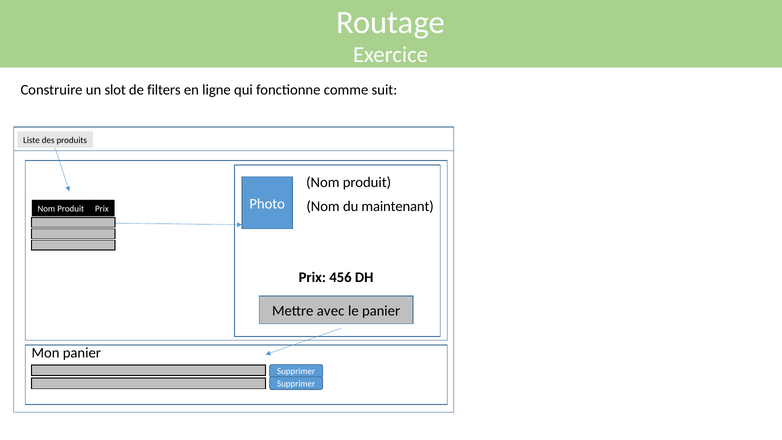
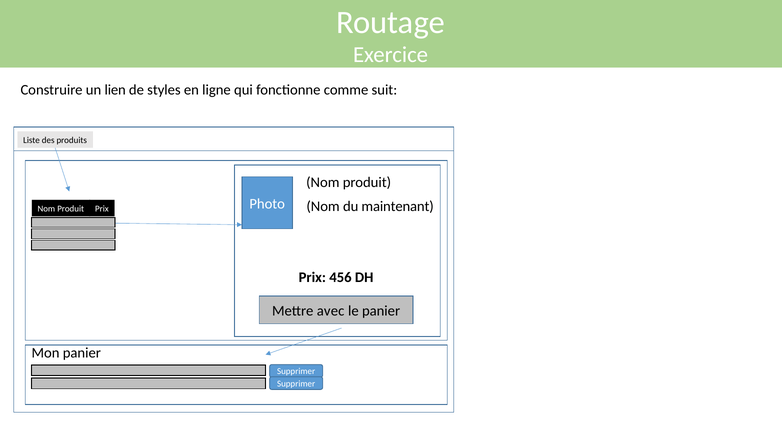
slot: slot -> lien
filters: filters -> styles
